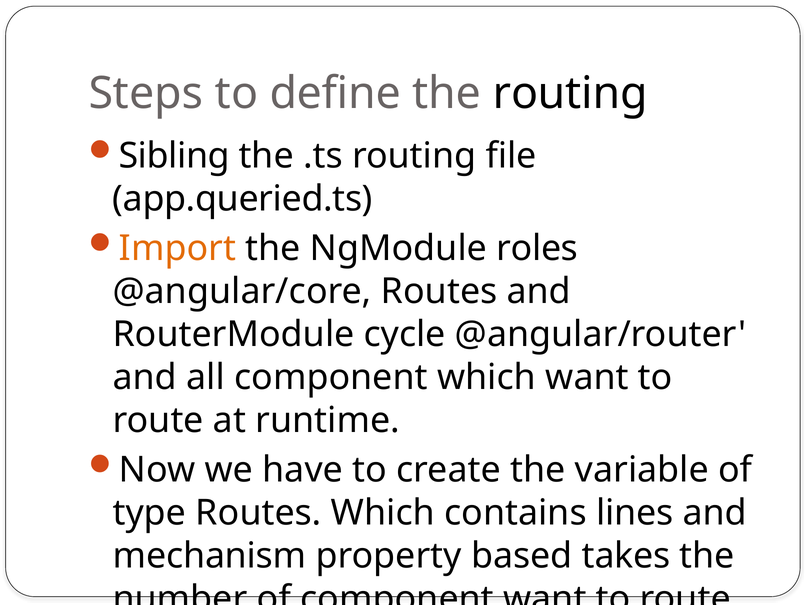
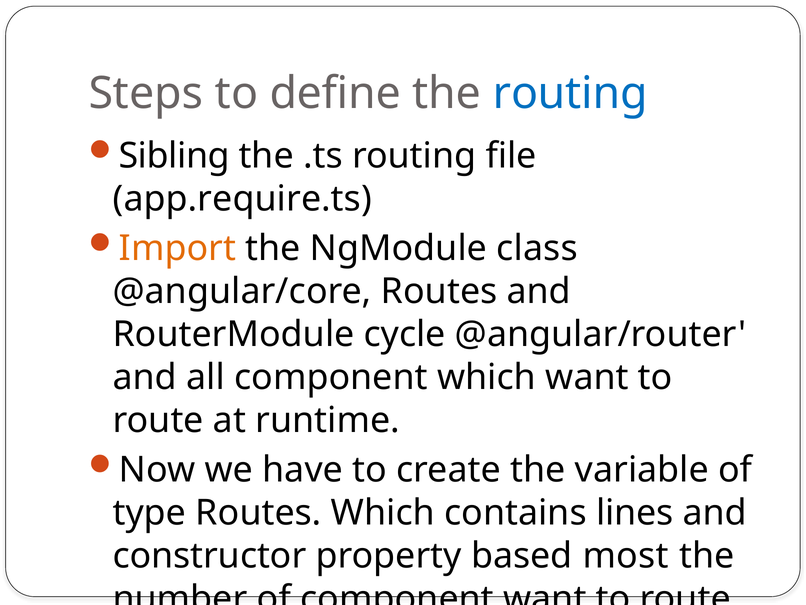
routing at (570, 93) colour: black -> blue
app.queried.ts: app.queried.ts -> app.require.ts
roles: roles -> class
mechanism: mechanism -> constructor
takes: takes -> most
